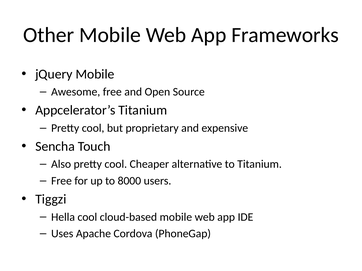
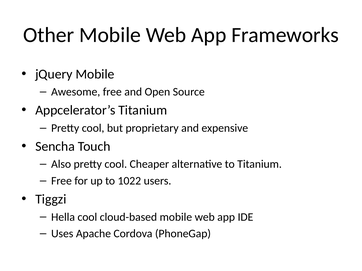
8000: 8000 -> 1022
